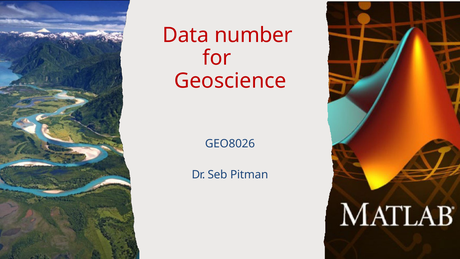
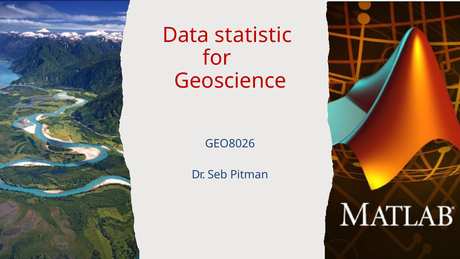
number: number -> statistic
